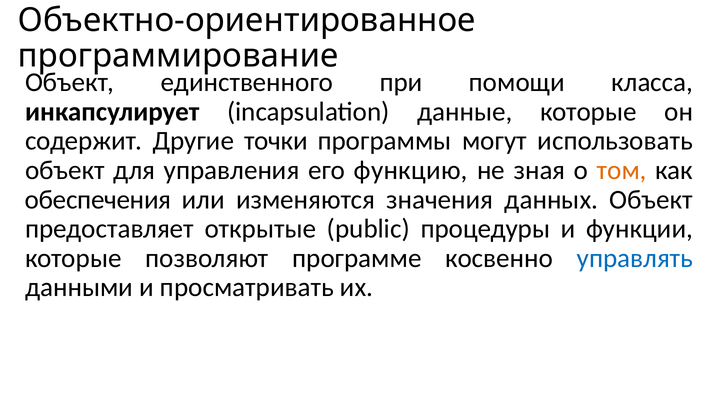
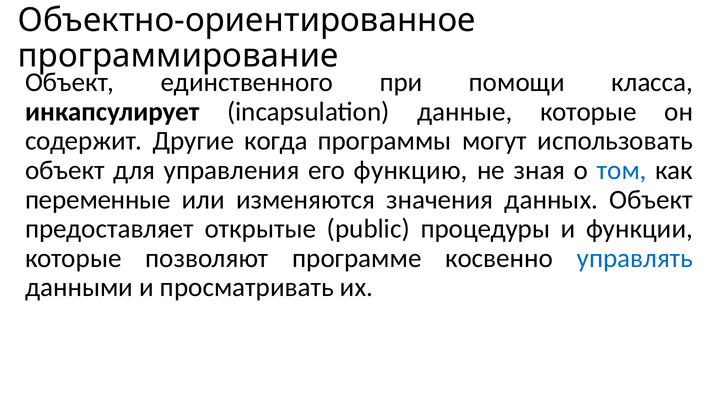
точки: точки -> когда
том colour: orange -> blue
обеспечения: обеспечения -> переменные
